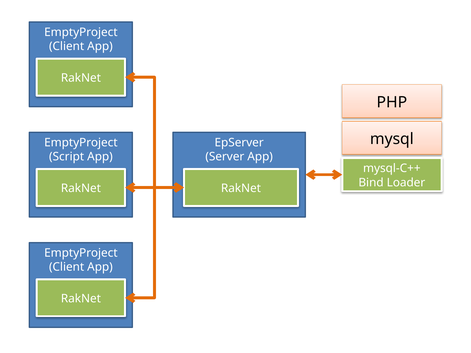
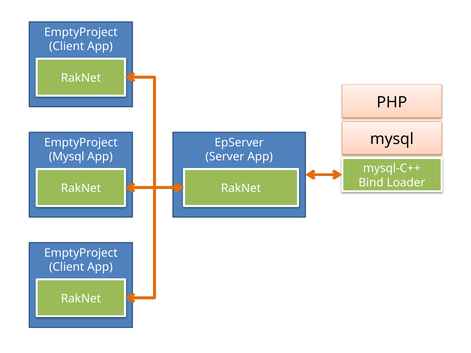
Script at (67, 157): Script -> Mysql
